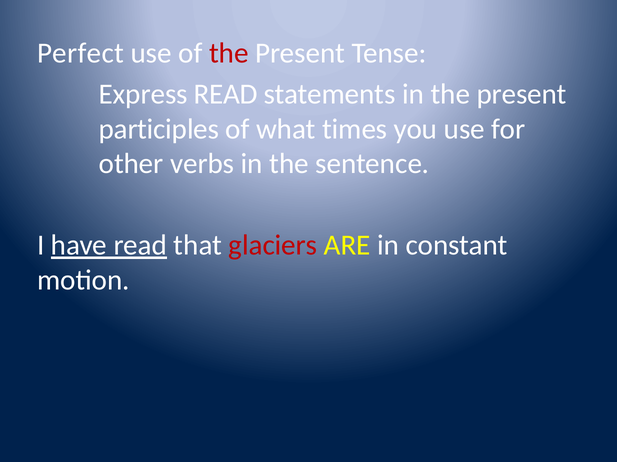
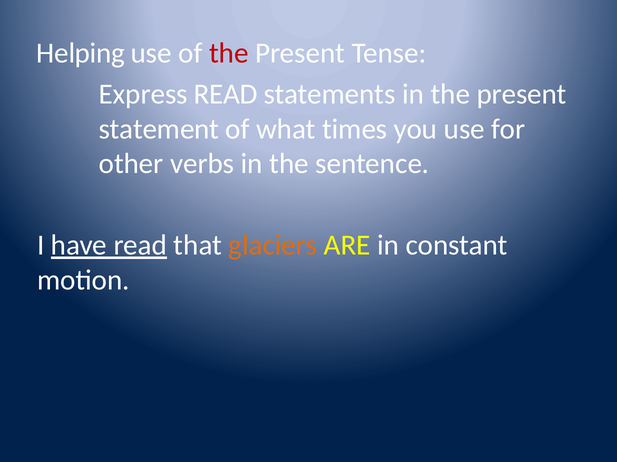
Perfect: Perfect -> Helping
participles: participles -> statement
glaciers colour: red -> orange
